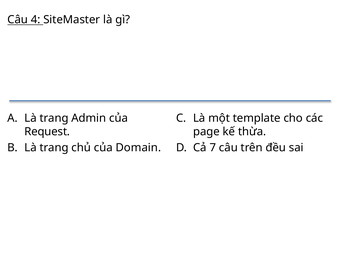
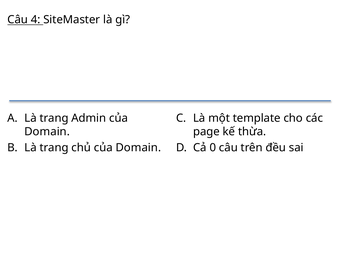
Request at (47, 132): Request -> Domain
7: 7 -> 0
